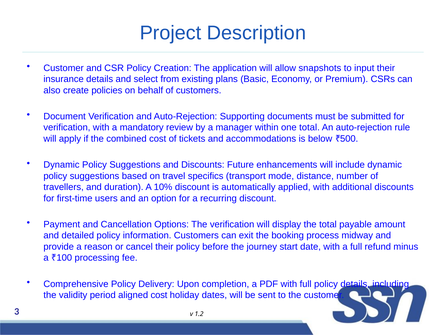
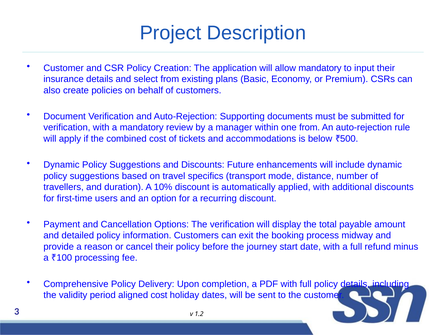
allow snapshots: snapshots -> mandatory
one total: total -> from
